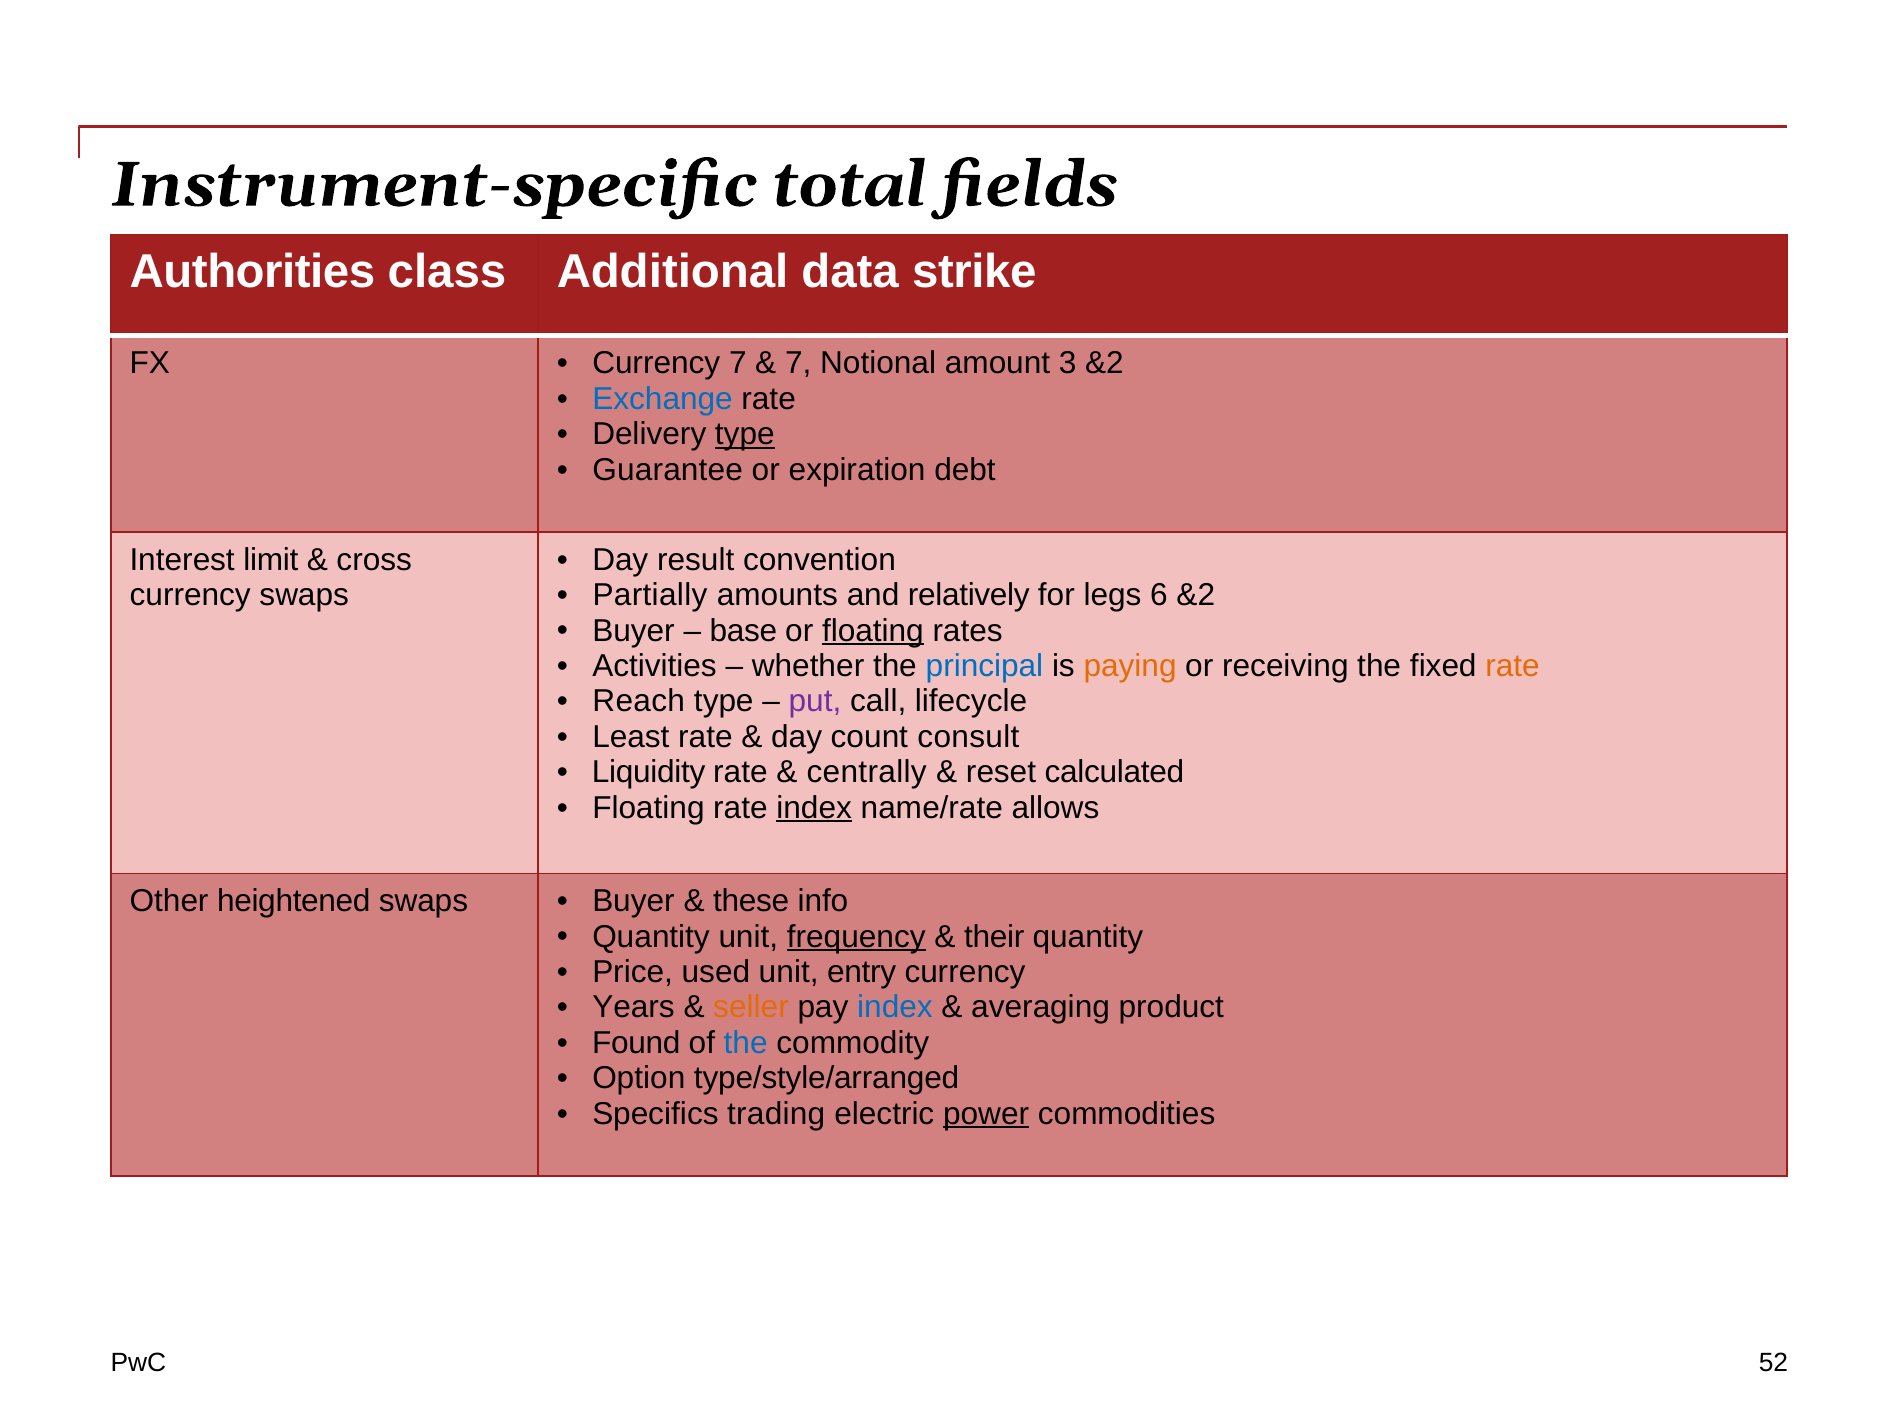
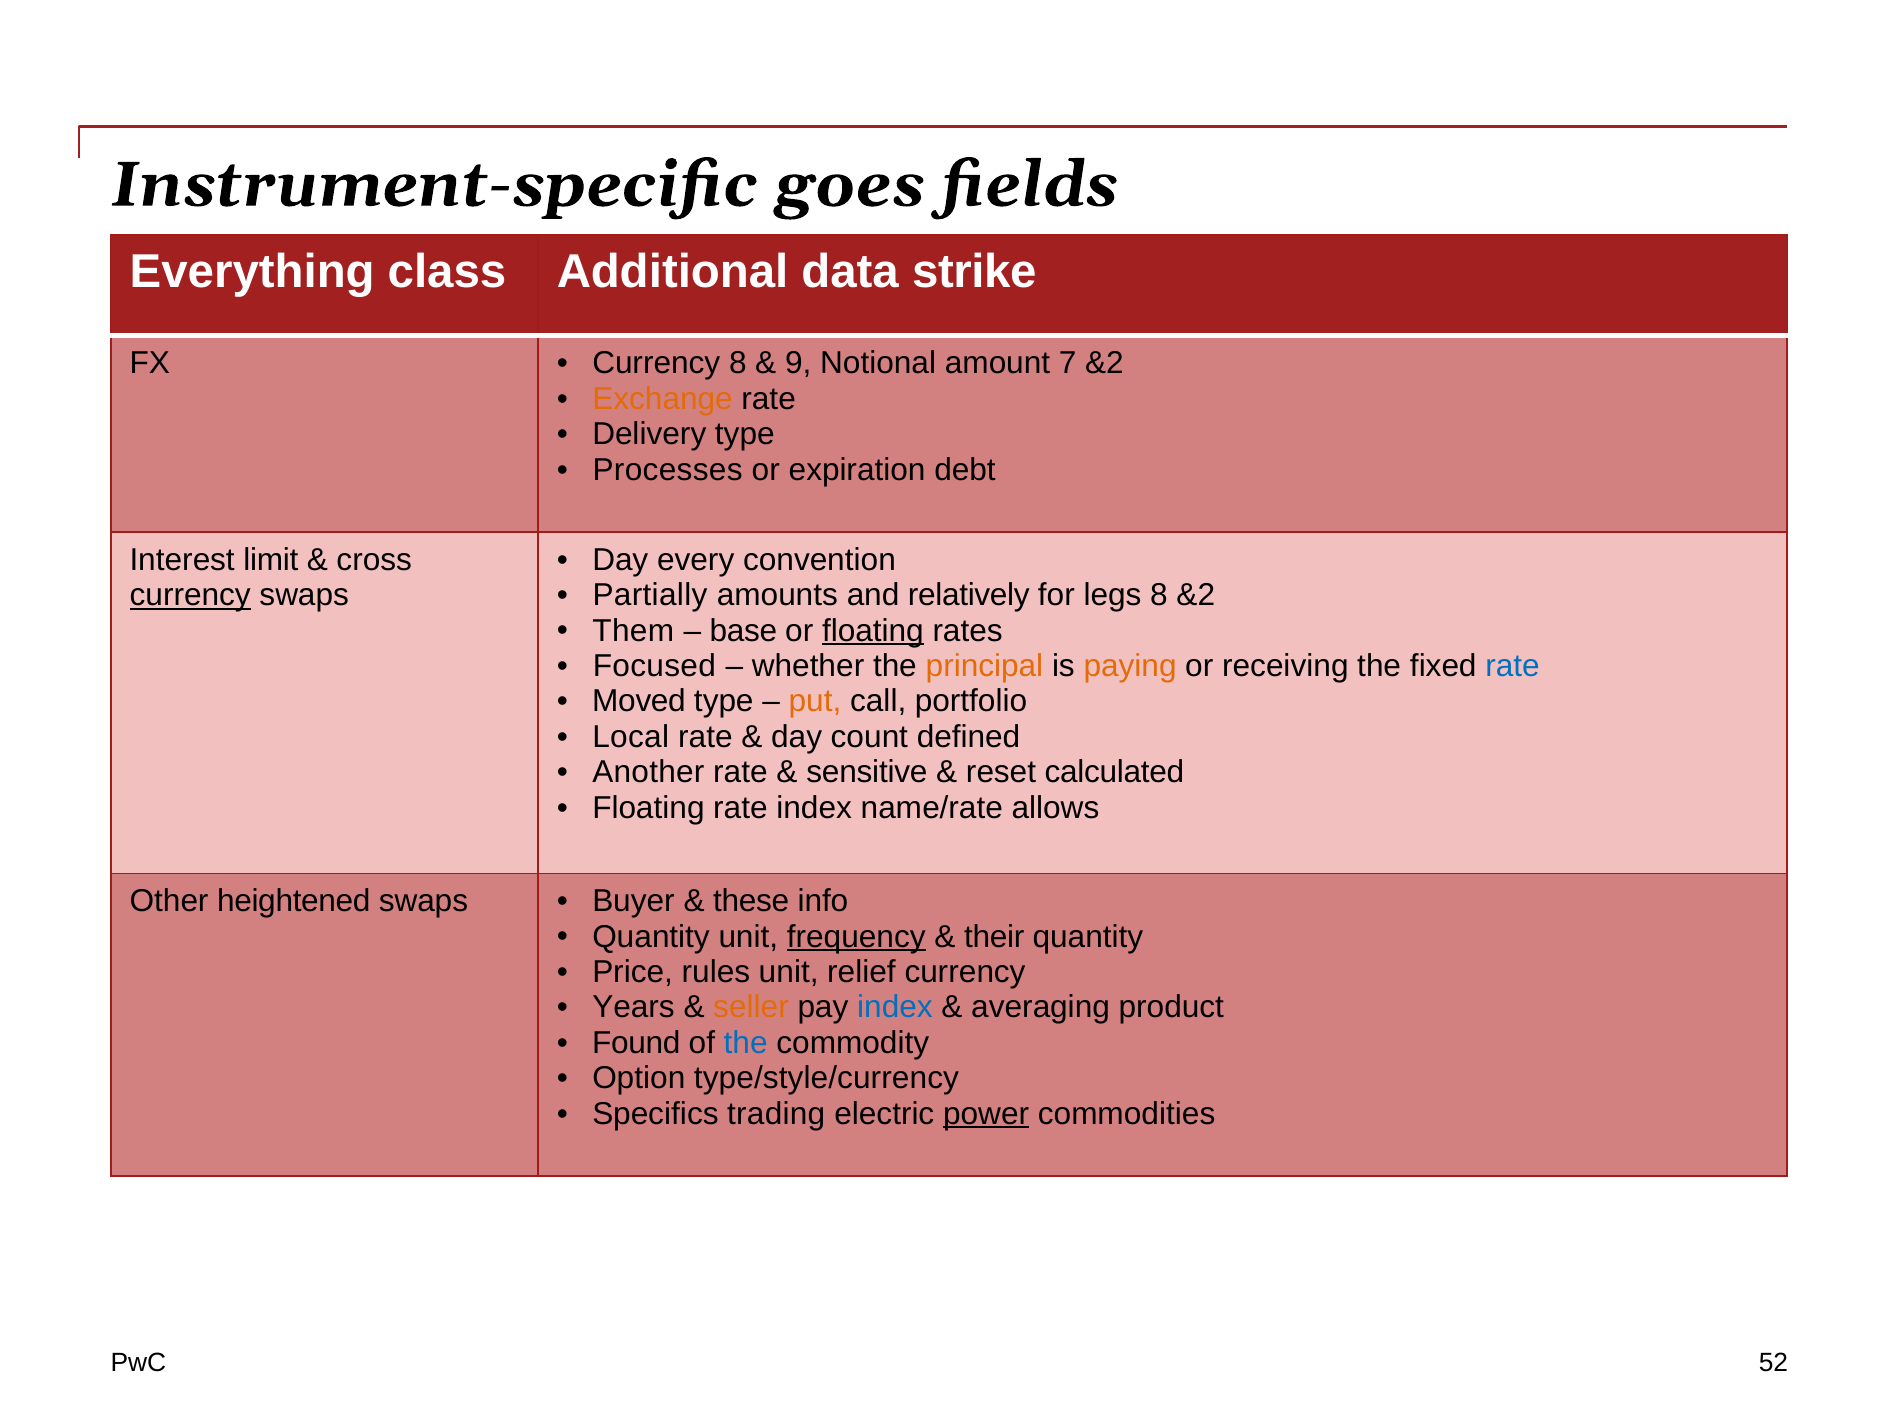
total: total -> goes
Authorities: Authorities -> Everything
Currency 7: 7 -> 8
7 at (798, 363): 7 -> 9
3: 3 -> 7
Exchange colour: blue -> orange
type at (745, 434) underline: present -> none
Guarantee: Guarantee -> Processes
result: result -> every
legs 6: 6 -> 8
currency at (190, 595) underline: none -> present
Buyer at (633, 630): Buyer -> Them
Activities: Activities -> Focused
principal colour: blue -> orange
rate at (1513, 666) colour: orange -> blue
Reach: Reach -> Moved
put colour: purple -> orange
lifecycle: lifecycle -> portfolio
Least: Least -> Local
consult: consult -> defined
Liquidity: Liquidity -> Another
centrally: centrally -> sensitive
index at (814, 808) underline: present -> none
used: used -> rules
entry: entry -> relief
type/style/arranged: type/style/arranged -> type/style/currency
